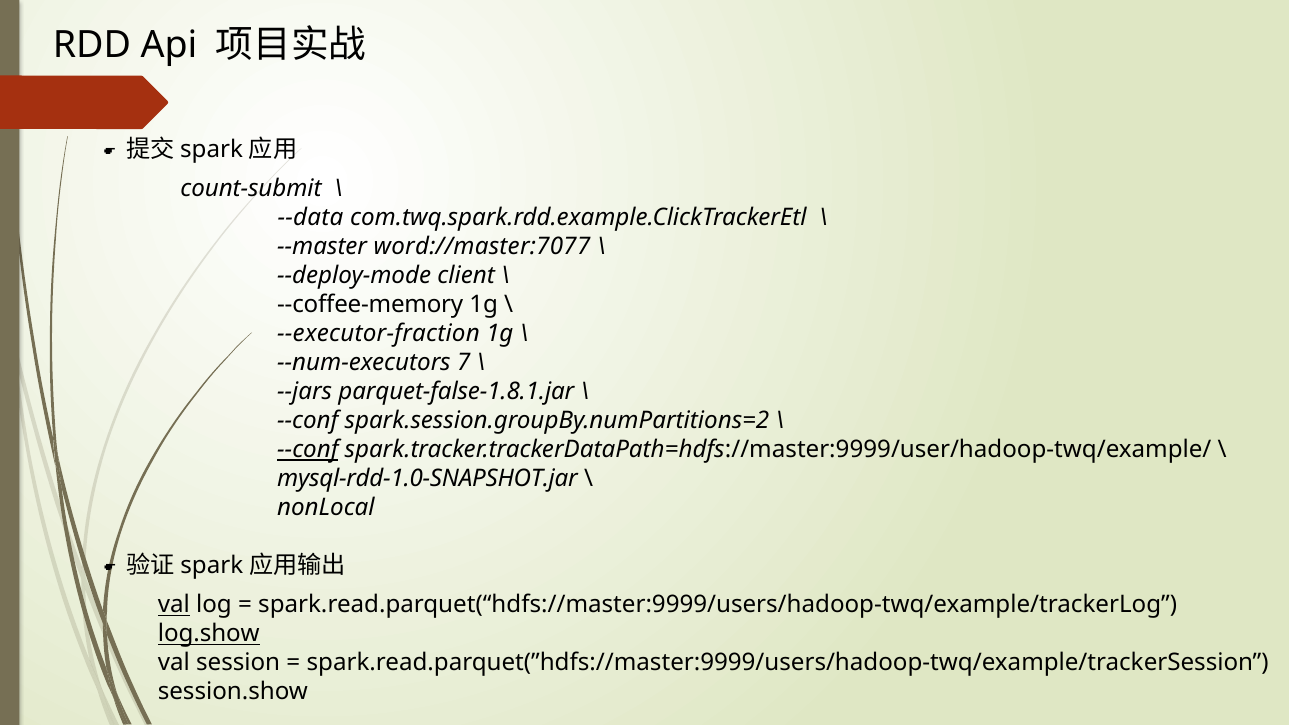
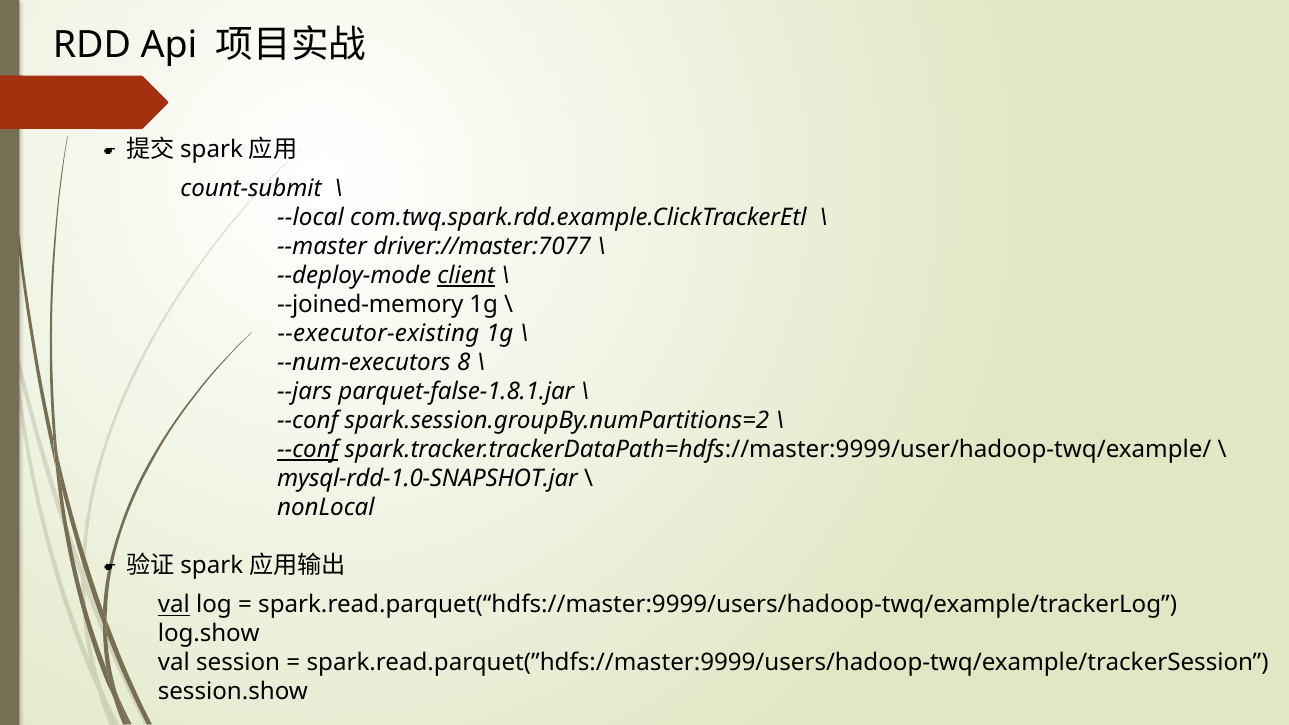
--data: --data -> --local
word://master:7077: word://master:7077 -> driver://master:7077
client underline: none -> present
--coffee-memory: --coffee-memory -> --joined-memory
--executor-fraction: --executor-fraction -> --executor-existing
7: 7 -> 8
log.show underline: present -> none
